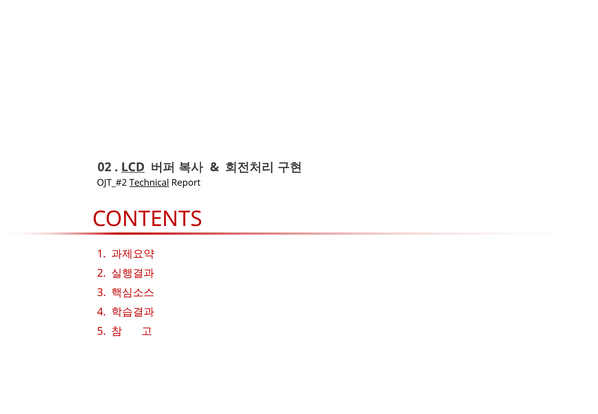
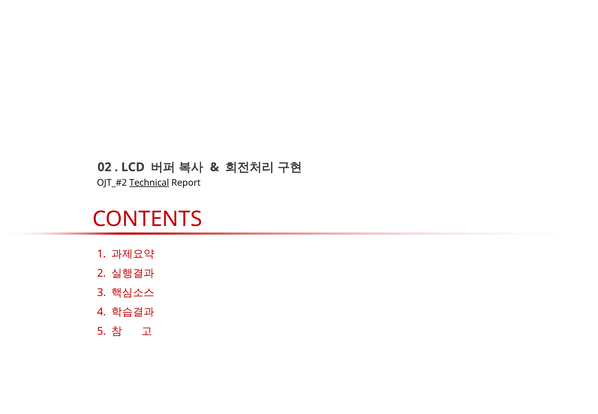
LCD underline: present -> none
